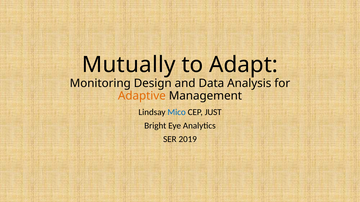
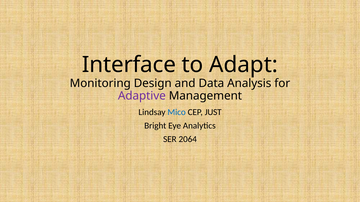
Mutually: Mutually -> Interface
Adaptive colour: orange -> purple
2019: 2019 -> 2064
